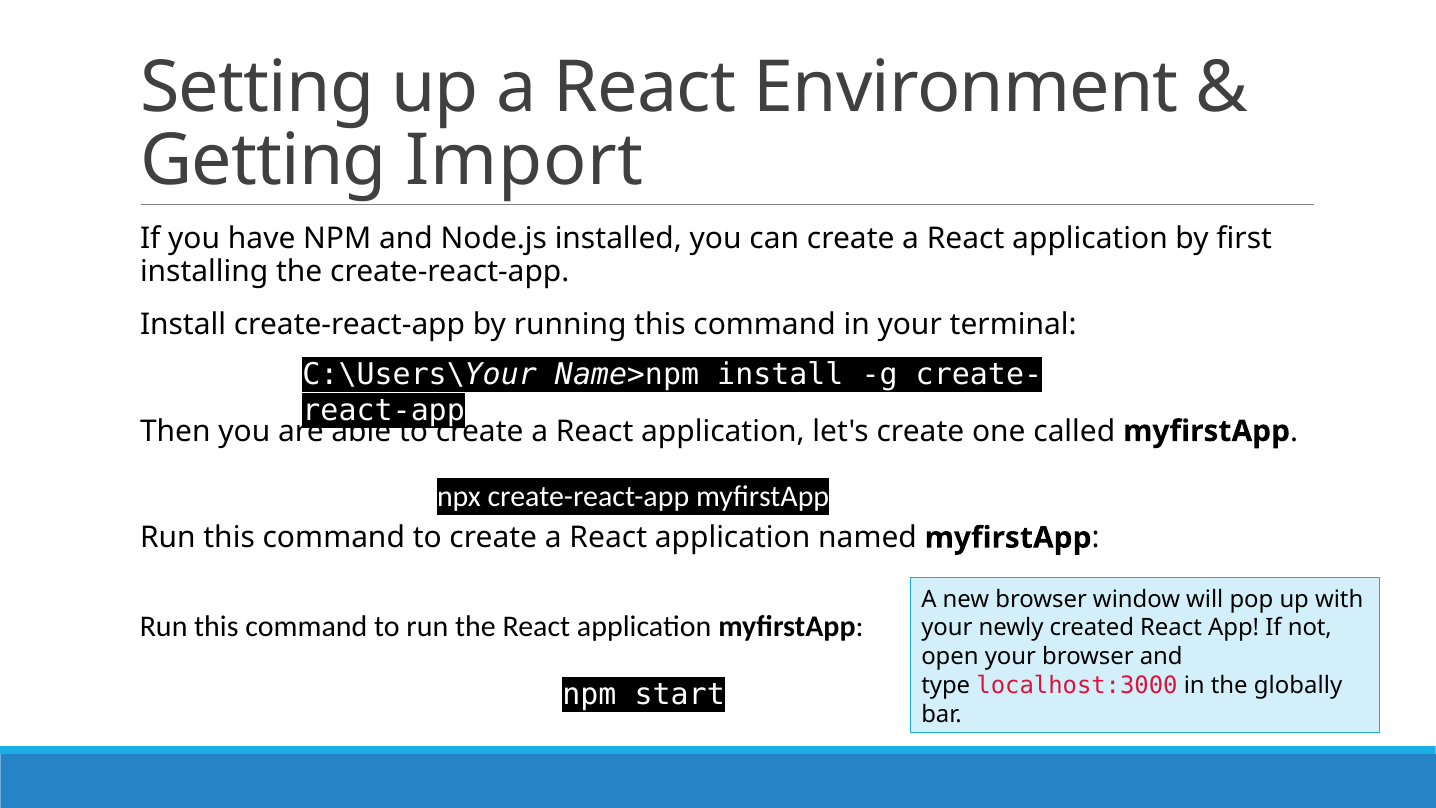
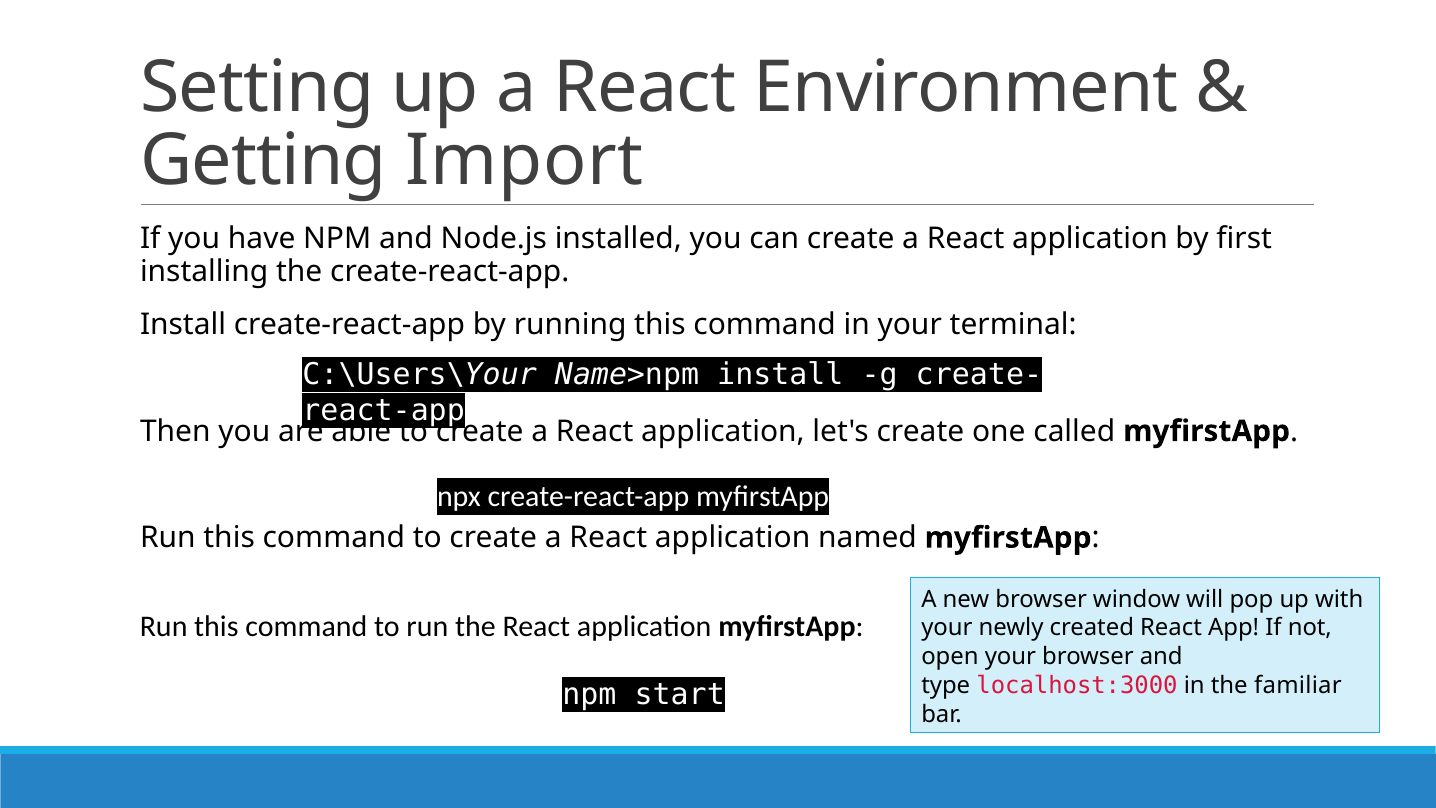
globally: globally -> familiar
